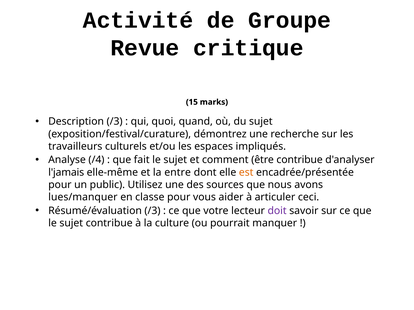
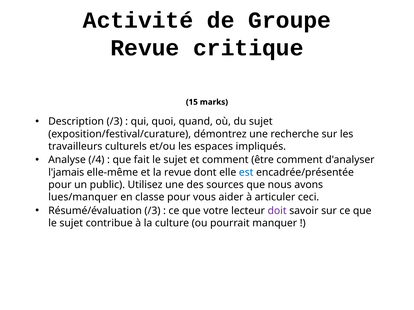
être contribue: contribue -> comment
la entre: entre -> revue
est colour: orange -> blue
